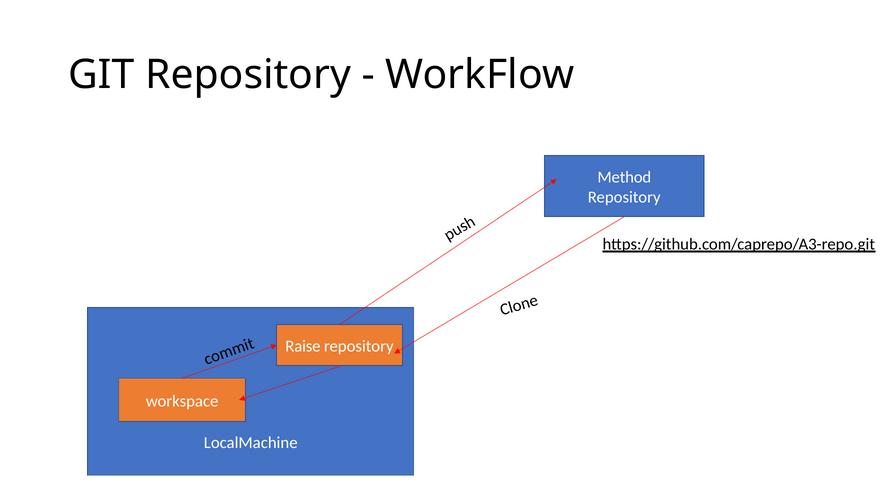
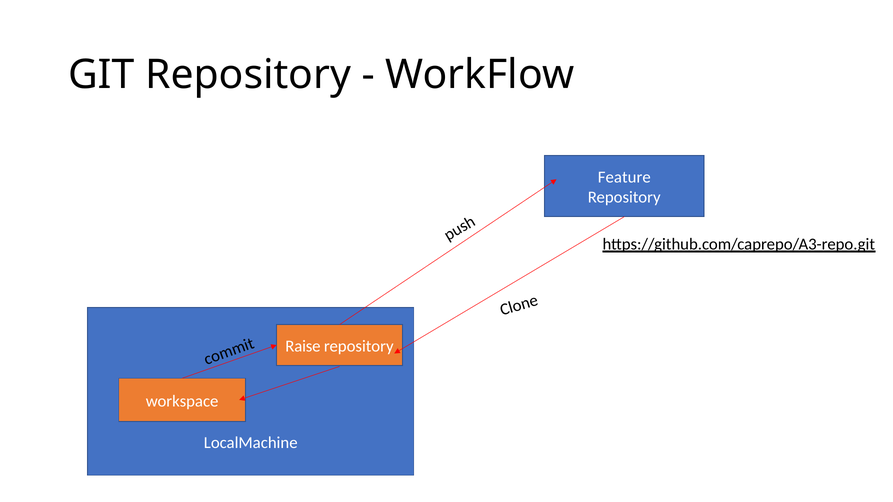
Method: Method -> Feature
